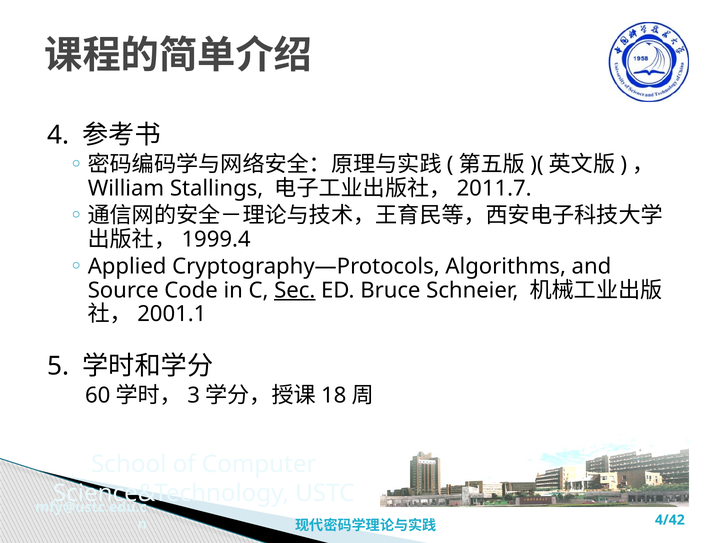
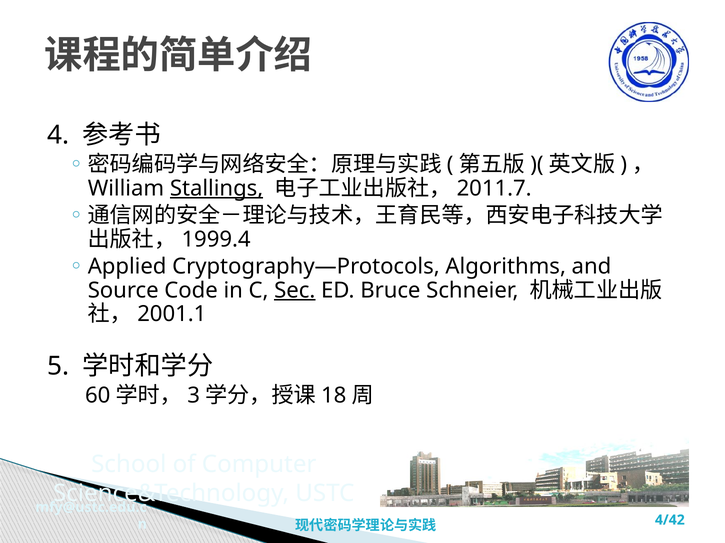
Stallings underline: none -> present
